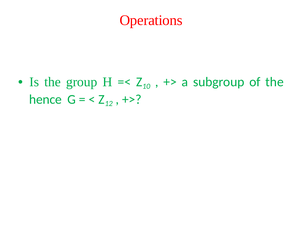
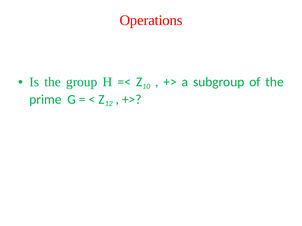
hence: hence -> prime
